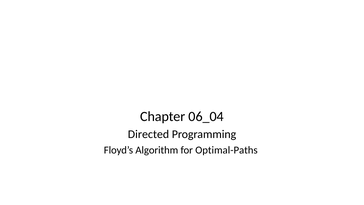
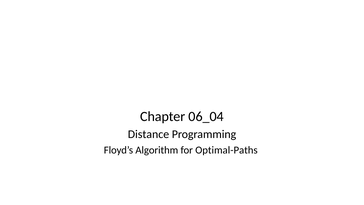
Directed: Directed -> Distance
